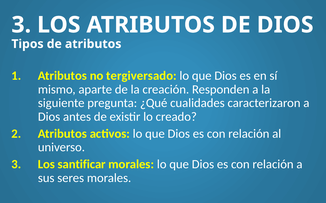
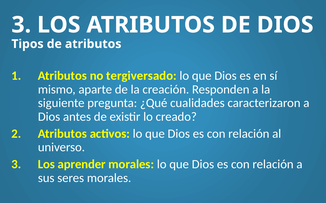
santificar: santificar -> aprender
